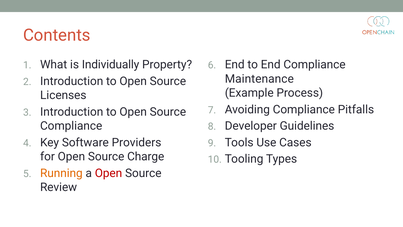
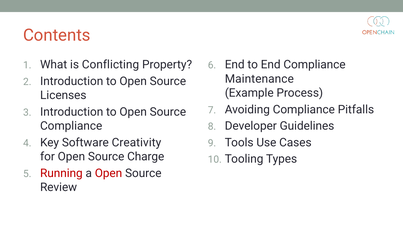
Individually: Individually -> Conflicting
Providers: Providers -> Creativity
Running colour: orange -> red
